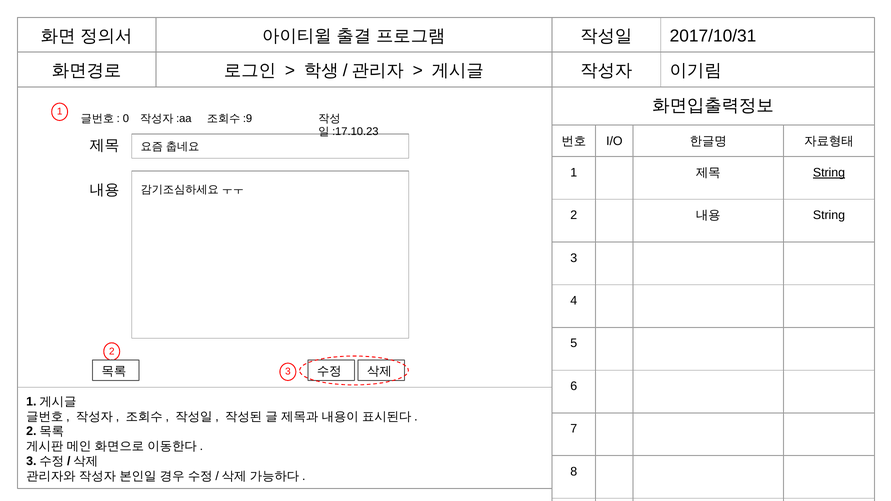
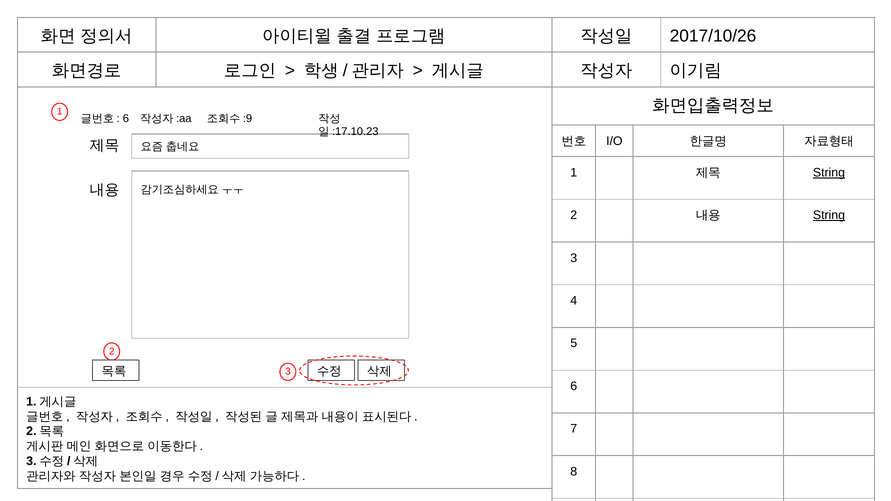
2017/10/31: 2017/10/31 -> 2017/10/26
0 at (126, 118): 0 -> 6
String at (829, 215) underline: none -> present
